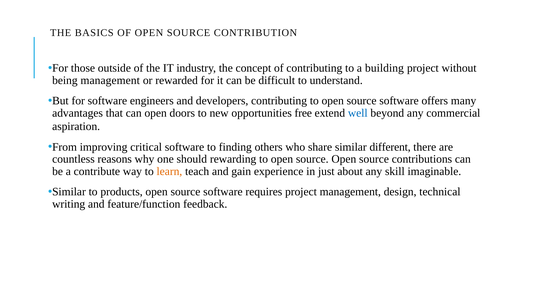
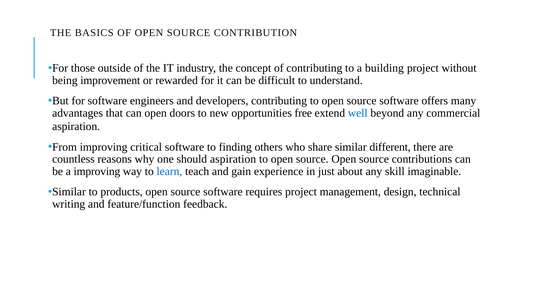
being management: management -> improvement
should rewarding: rewarding -> aspiration
a contribute: contribute -> improving
learn colour: orange -> blue
